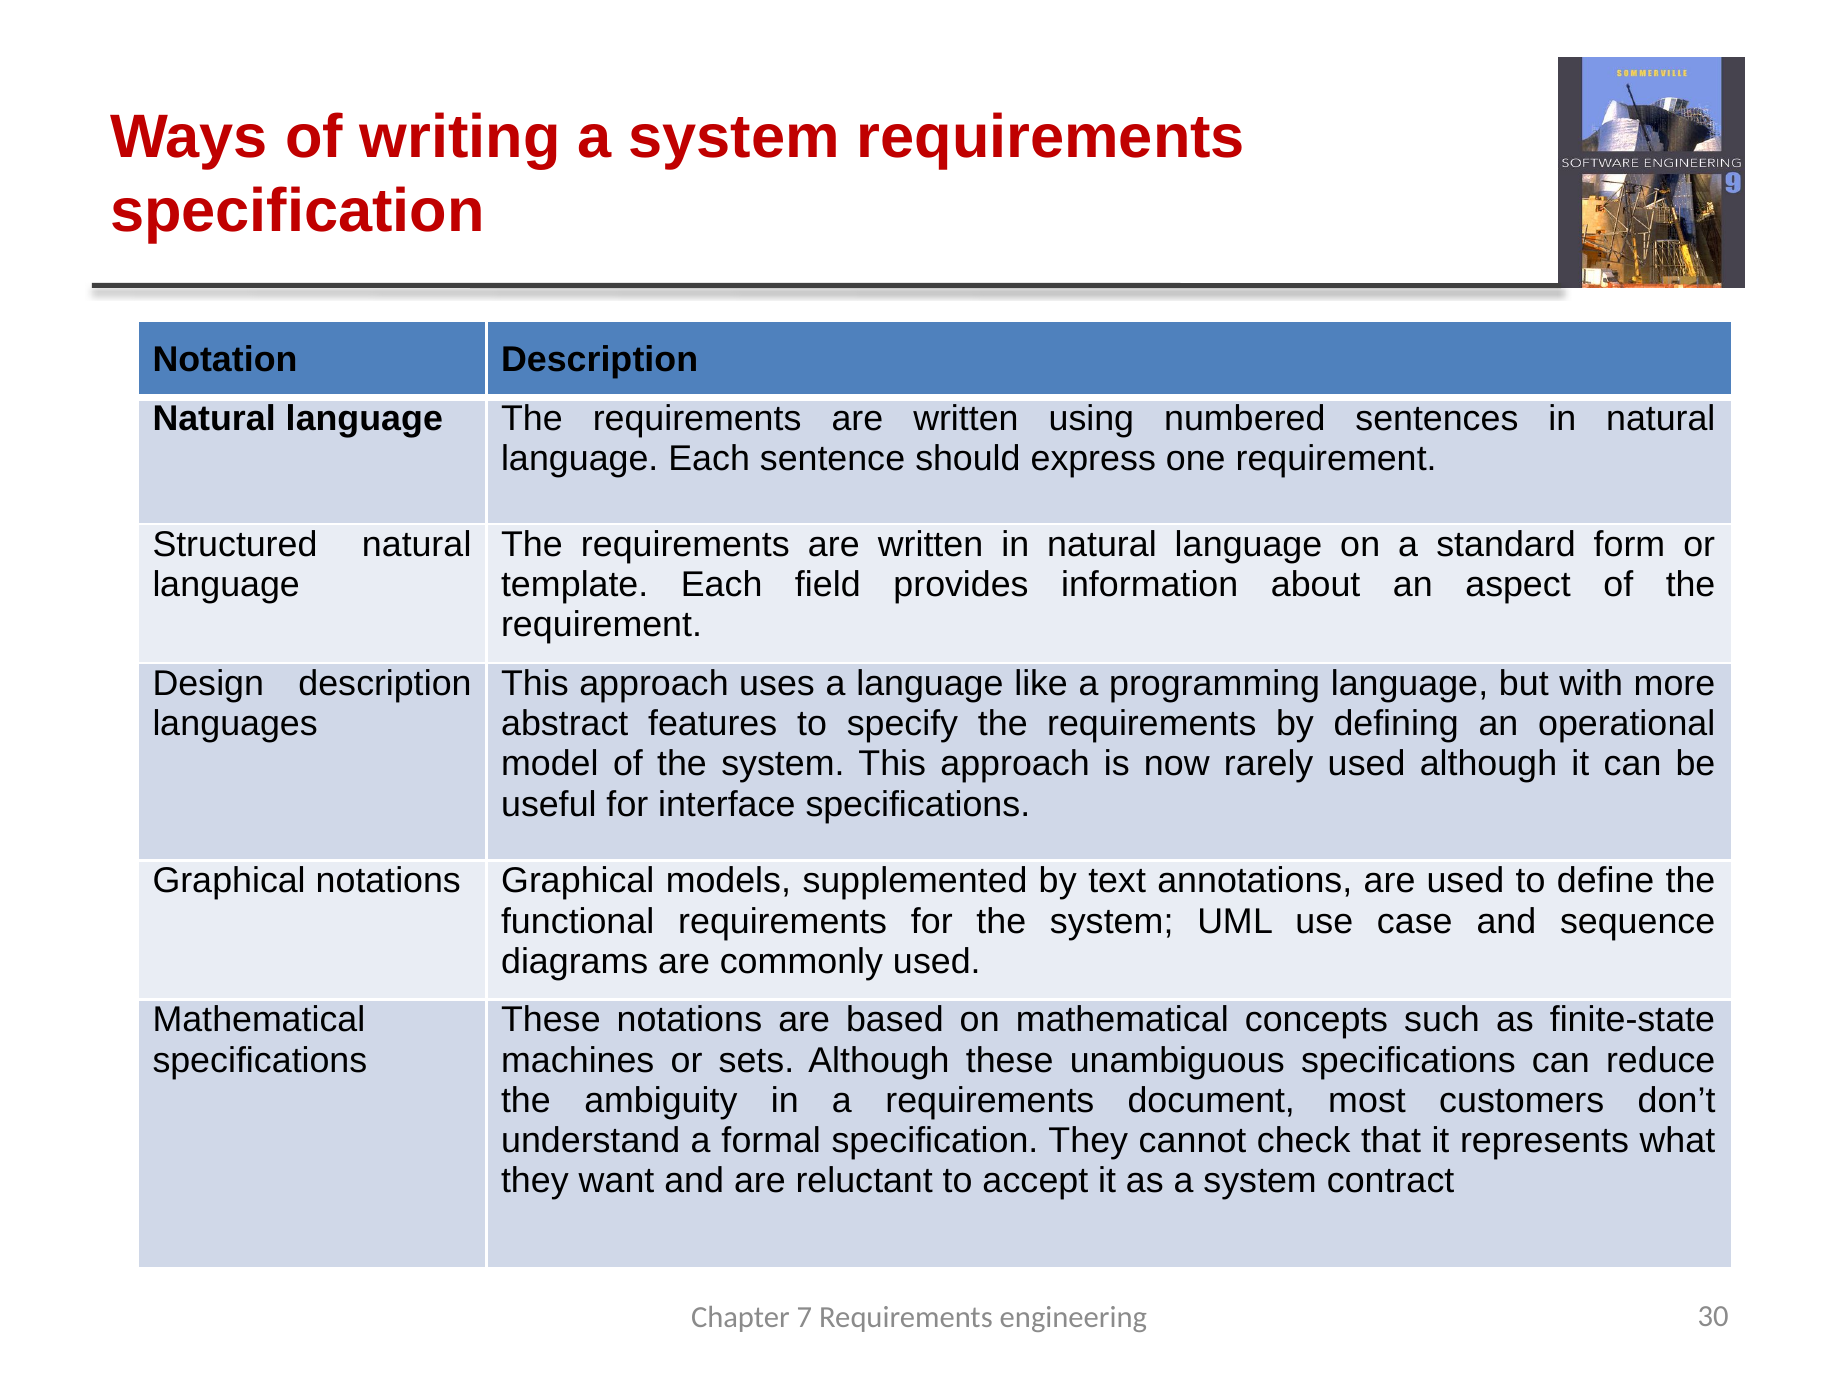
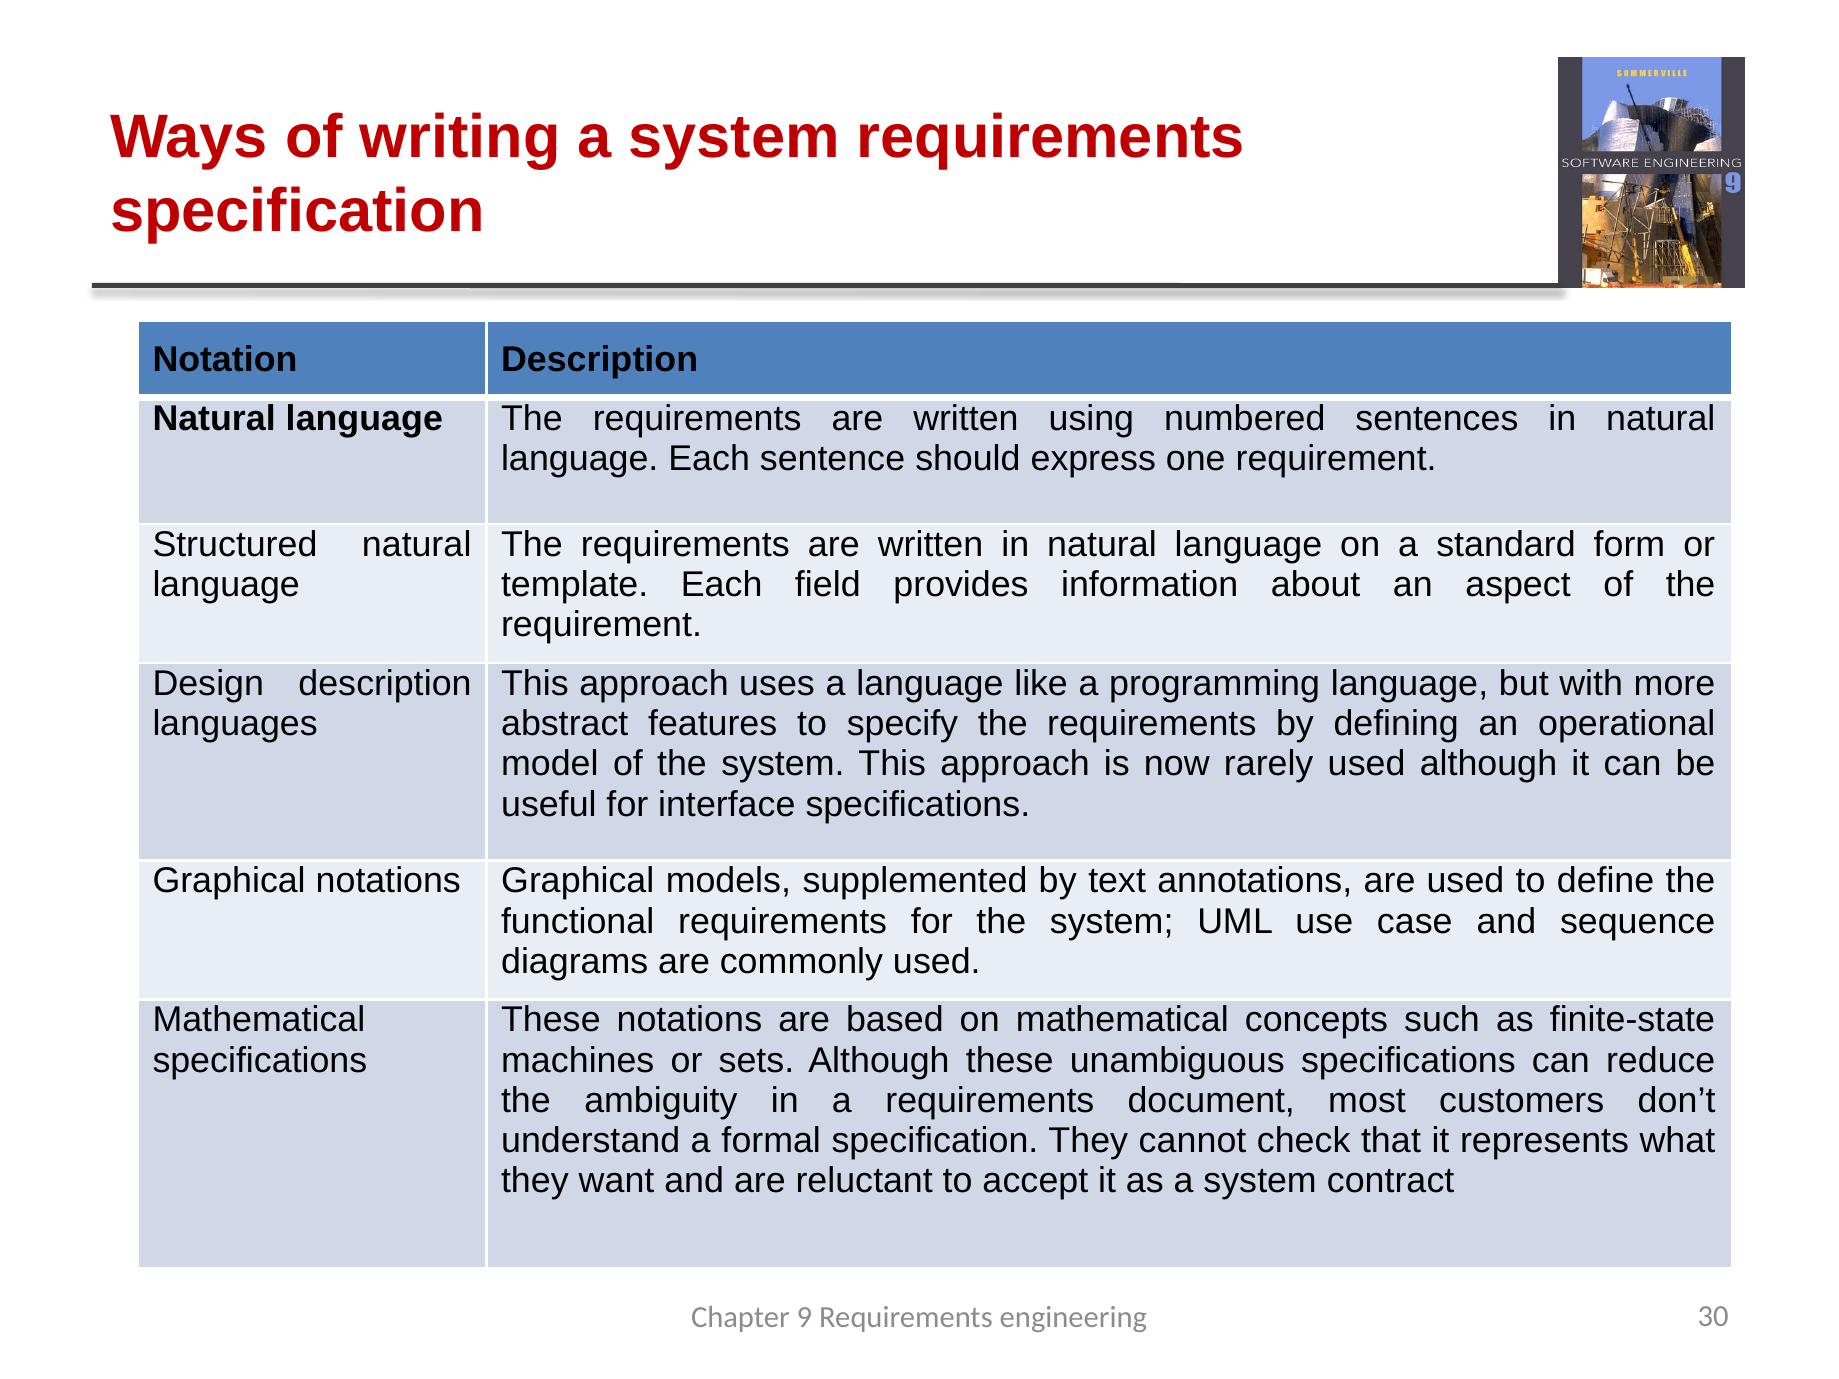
7: 7 -> 9
